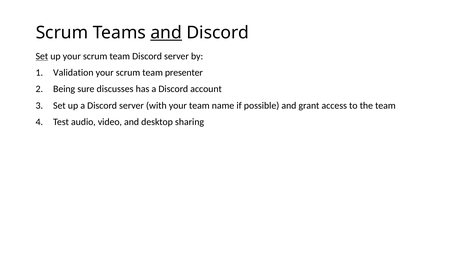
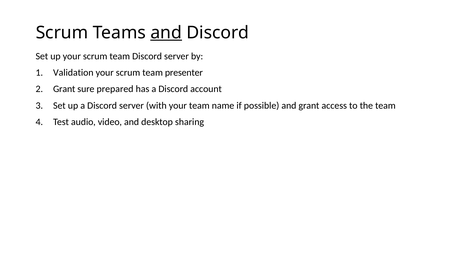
Set at (42, 56) underline: present -> none
Being at (64, 89): Being -> Grant
discusses: discusses -> prepared
